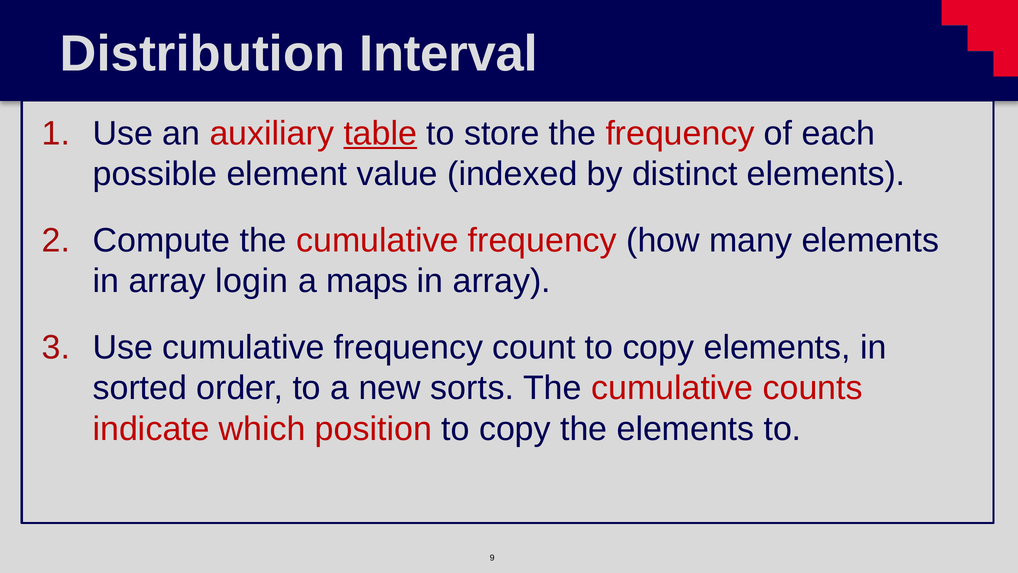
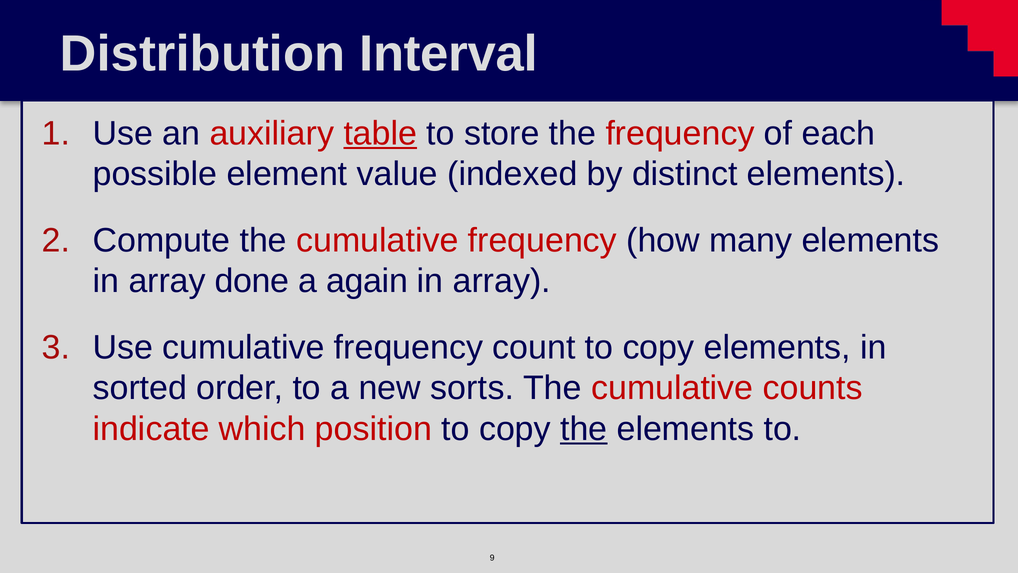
login: login -> done
maps: maps -> again
the at (584, 429) underline: none -> present
